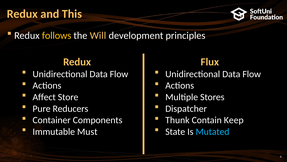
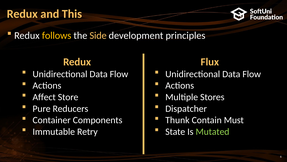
Will: Will -> Side
Keep: Keep -> Must
Must: Must -> Retry
Mutated colour: light blue -> light green
